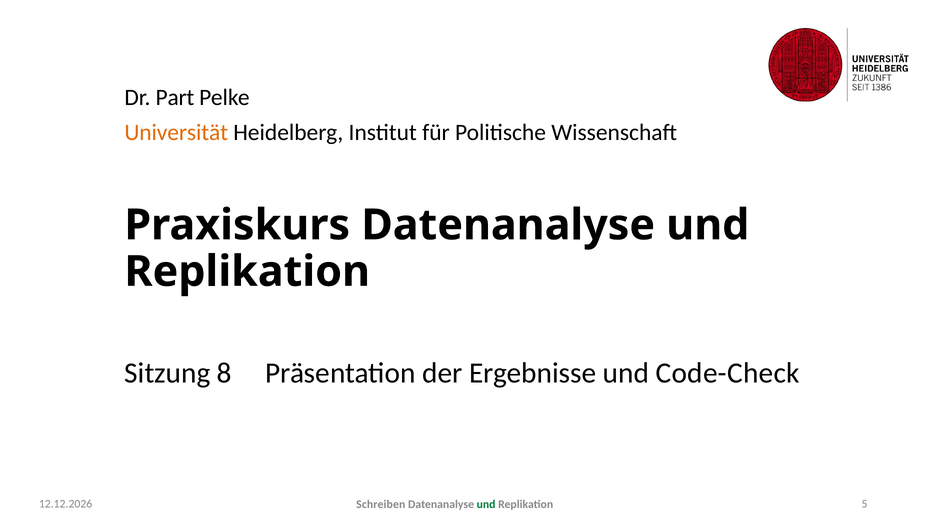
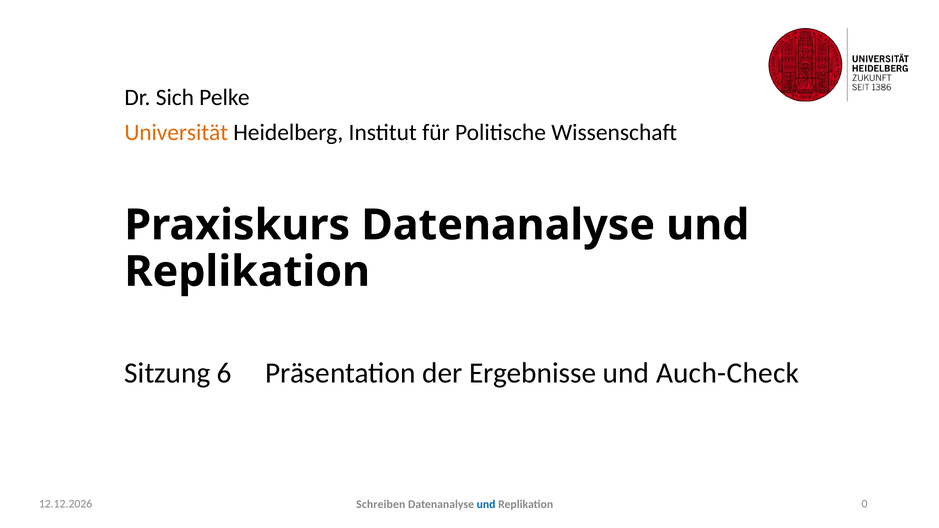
Part: Part -> Sich
8: 8 -> 6
Code-Check: Code-Check -> Auch-Check
5: 5 -> 0
und at (486, 504) colour: green -> blue
